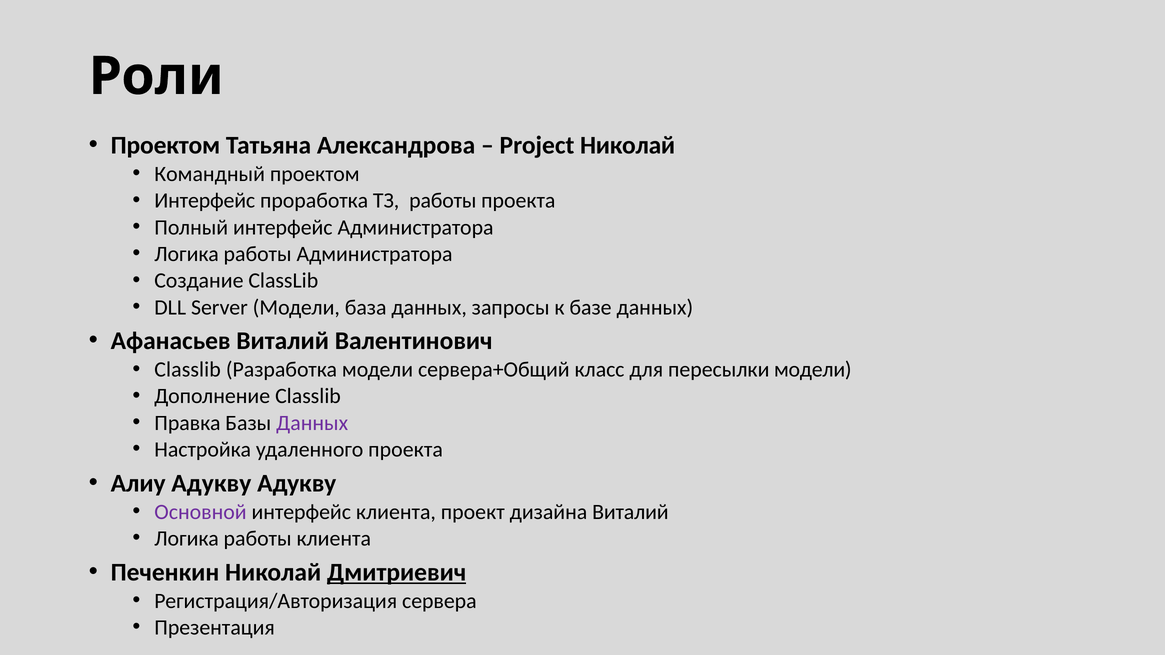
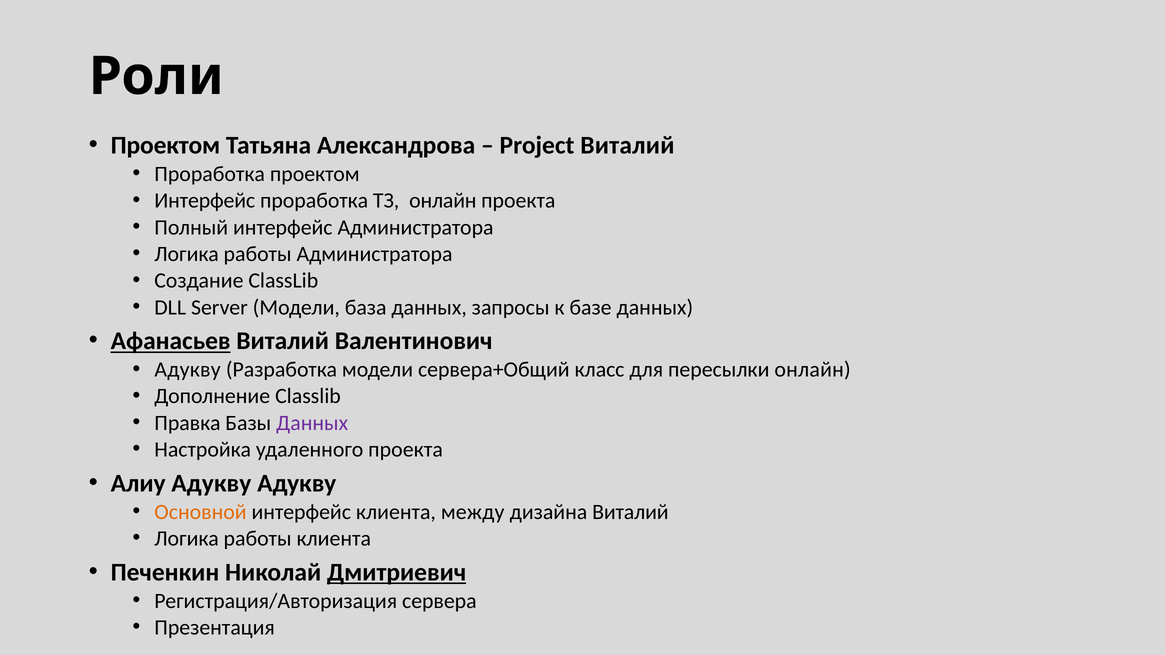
Project Николай: Николай -> Виталий
Командный at (210, 174): Командный -> Проработка
ТЗ работы: работы -> онлайн
Афанасьев underline: none -> present
Classlib at (188, 370): Classlib -> Адукву
пересылки модели: модели -> онлайн
Основной colour: purple -> orange
проект: проект -> между
